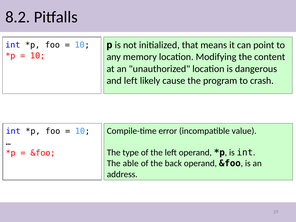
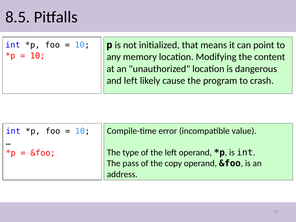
8.2: 8.2 -> 8.5
able: able -> pass
back: back -> copy
